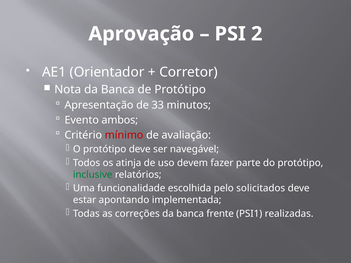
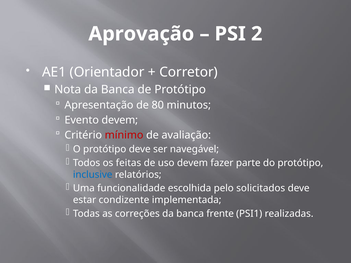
33: 33 -> 80
Evento ambos: ambos -> devem
atinja: atinja -> feitas
inclusive colour: green -> blue
apontando: apontando -> condizente
